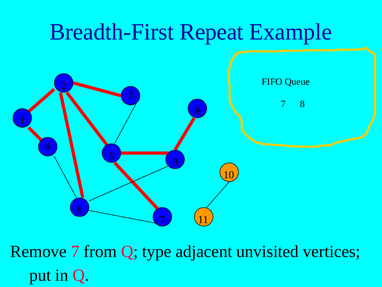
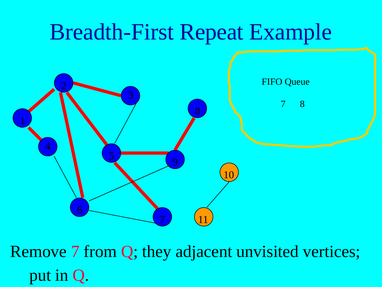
type: type -> they
